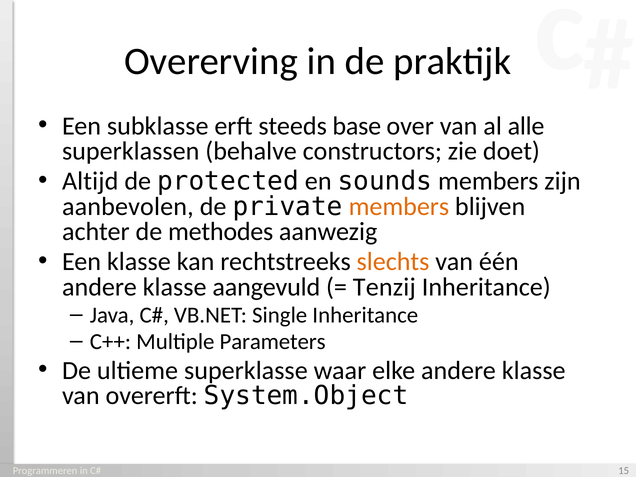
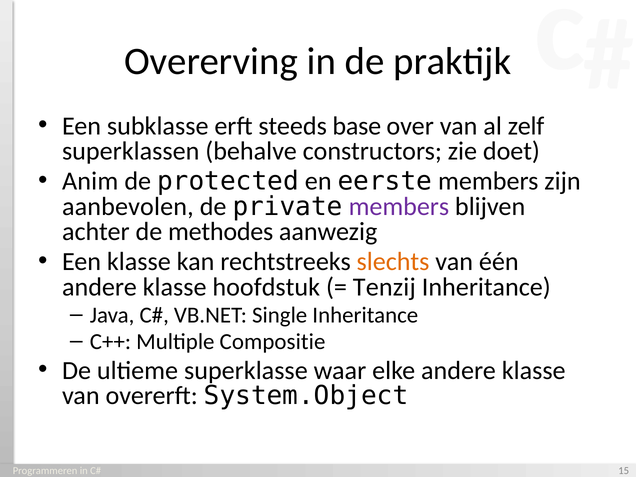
alle: alle -> zelf
Altijd: Altijd -> Anim
sounds: sounds -> eerste
members at (399, 206) colour: orange -> purple
aangevuld: aangevuld -> hoofdstuk
Parameters: Parameters -> Compositie
